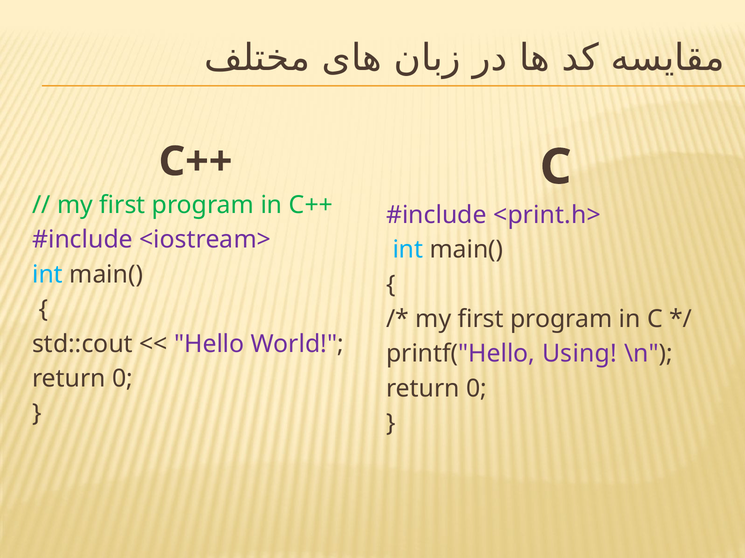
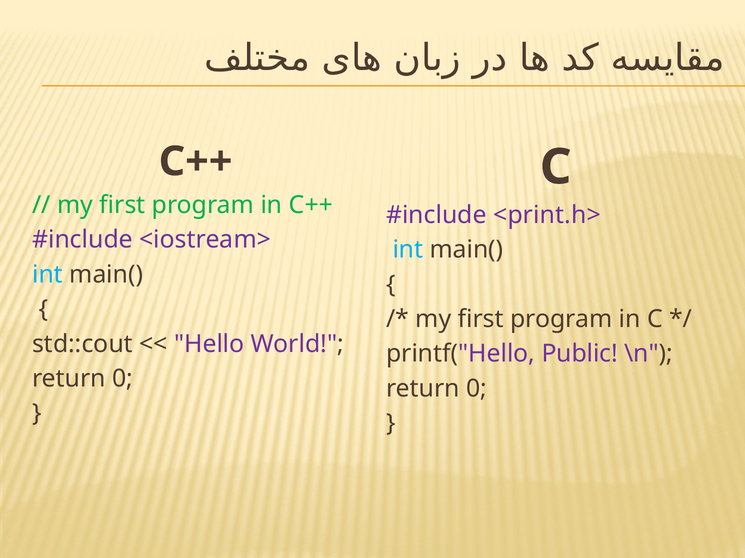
Using: Using -> Public
